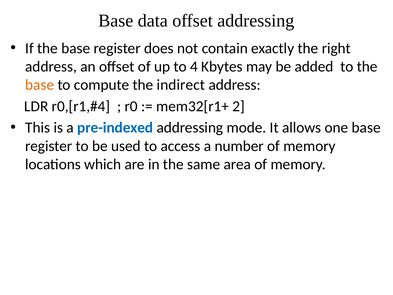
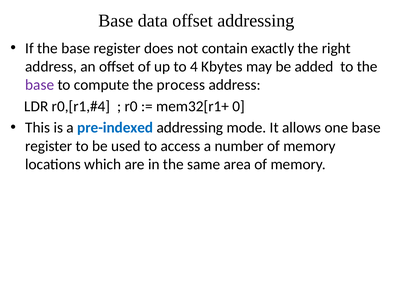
base at (40, 85) colour: orange -> purple
indirect: indirect -> process
2: 2 -> 0
